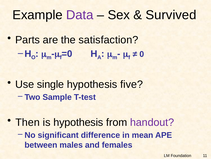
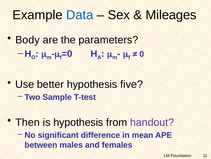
Data colour: purple -> blue
Survived: Survived -> Mileages
Parts: Parts -> Body
satisfaction: satisfaction -> parameters
single: single -> better
